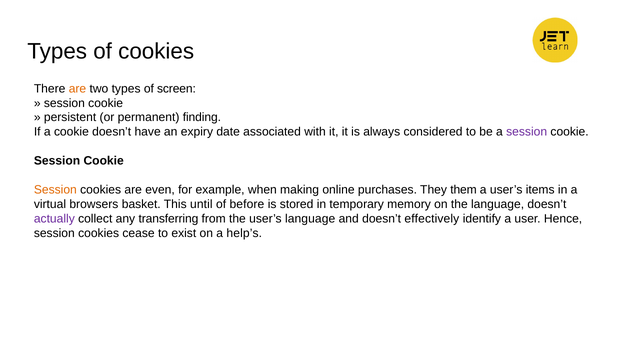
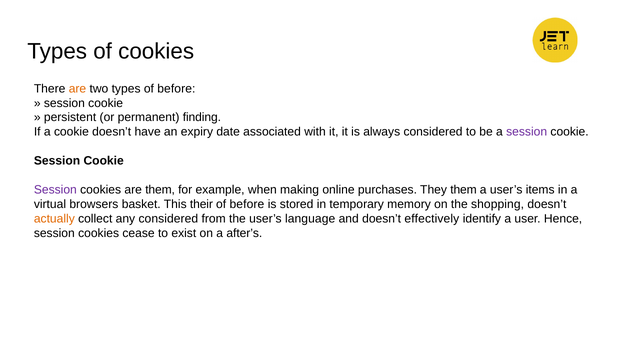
types of screen: screen -> before
Session at (55, 190) colour: orange -> purple
are even: even -> them
until: until -> their
the language: language -> shopping
actually colour: purple -> orange
any transferring: transferring -> considered
help’s: help’s -> after’s
